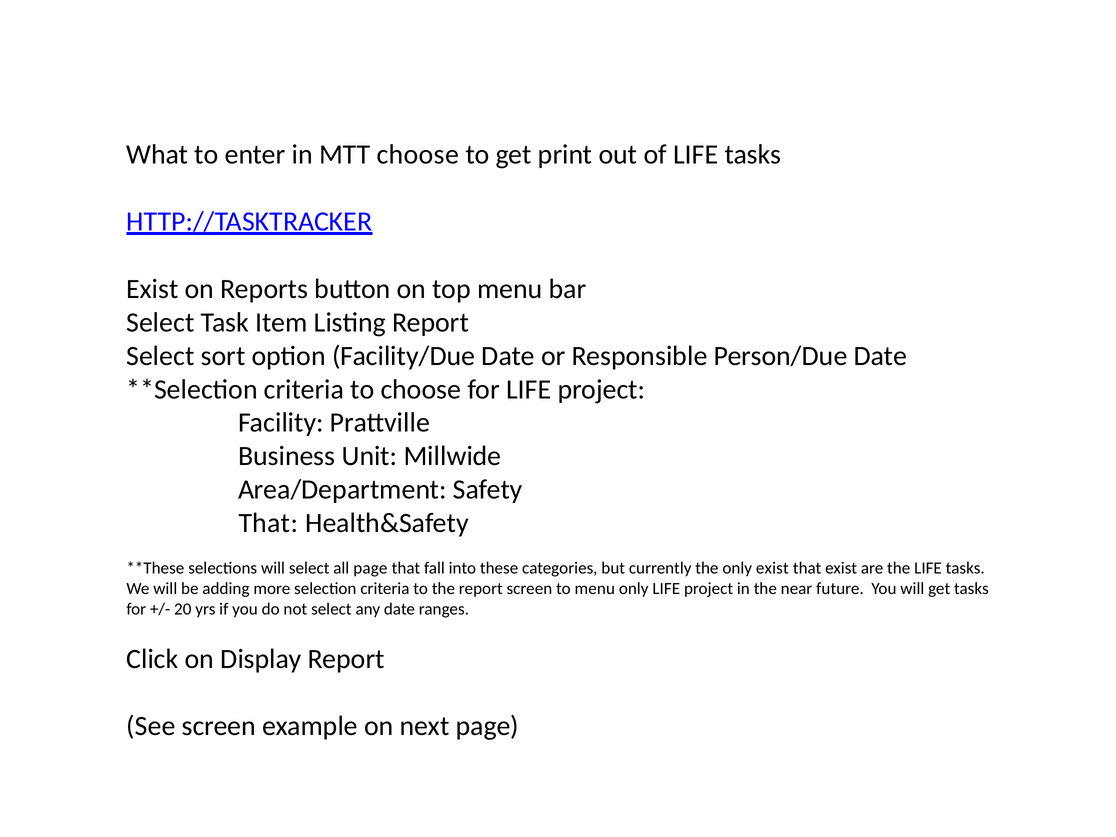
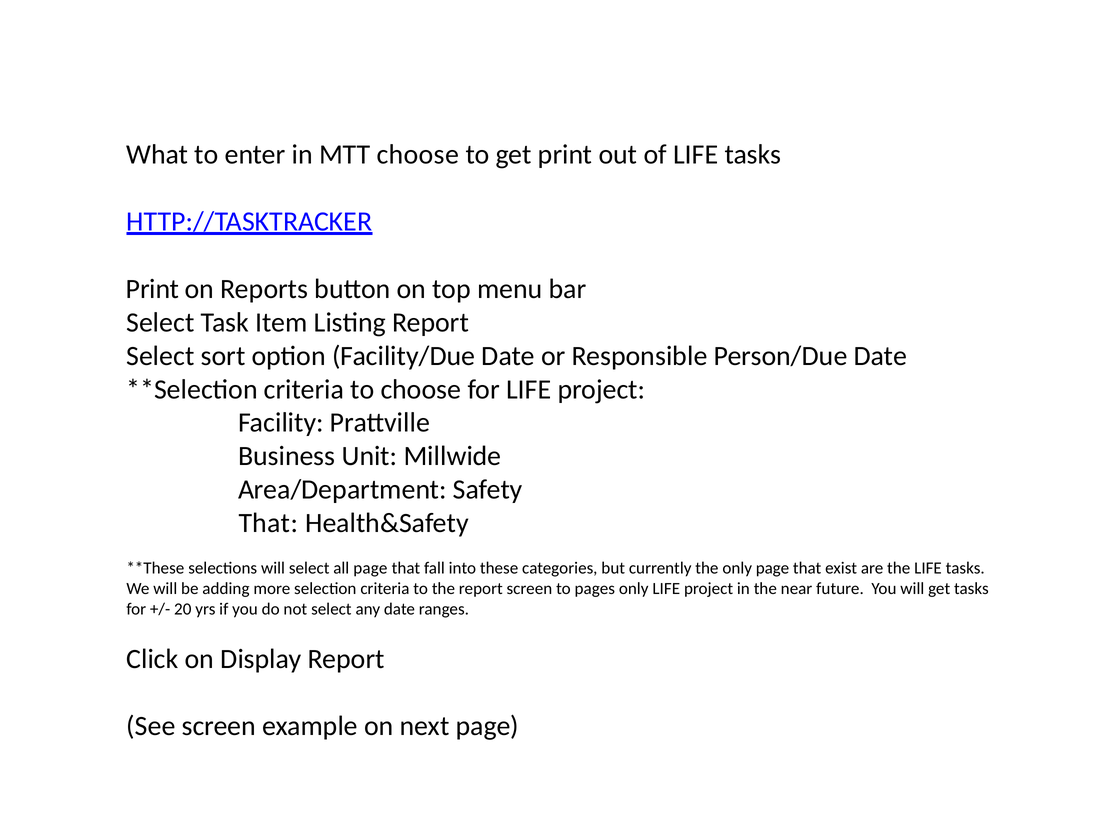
Exist at (152, 289): Exist -> Print
only exist: exist -> page
to menu: menu -> pages
